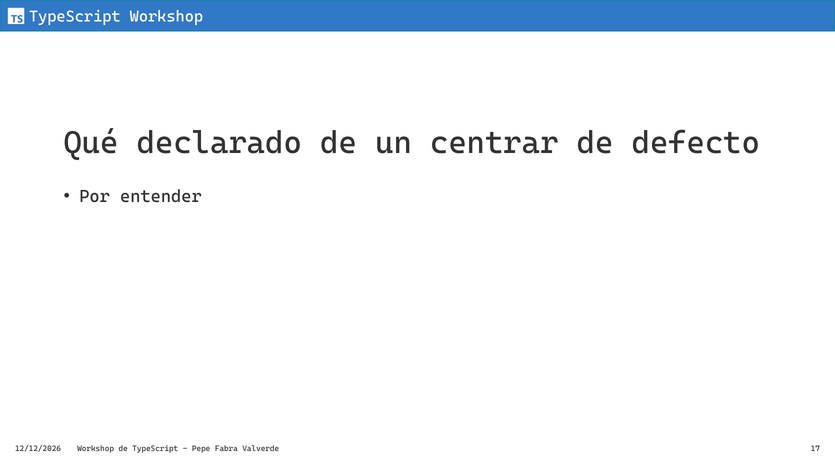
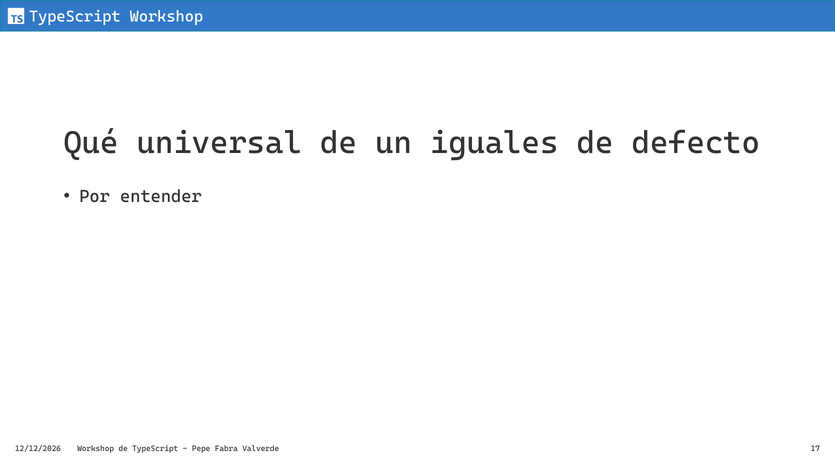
declarado: declarado -> universal
centrar: centrar -> iguales
